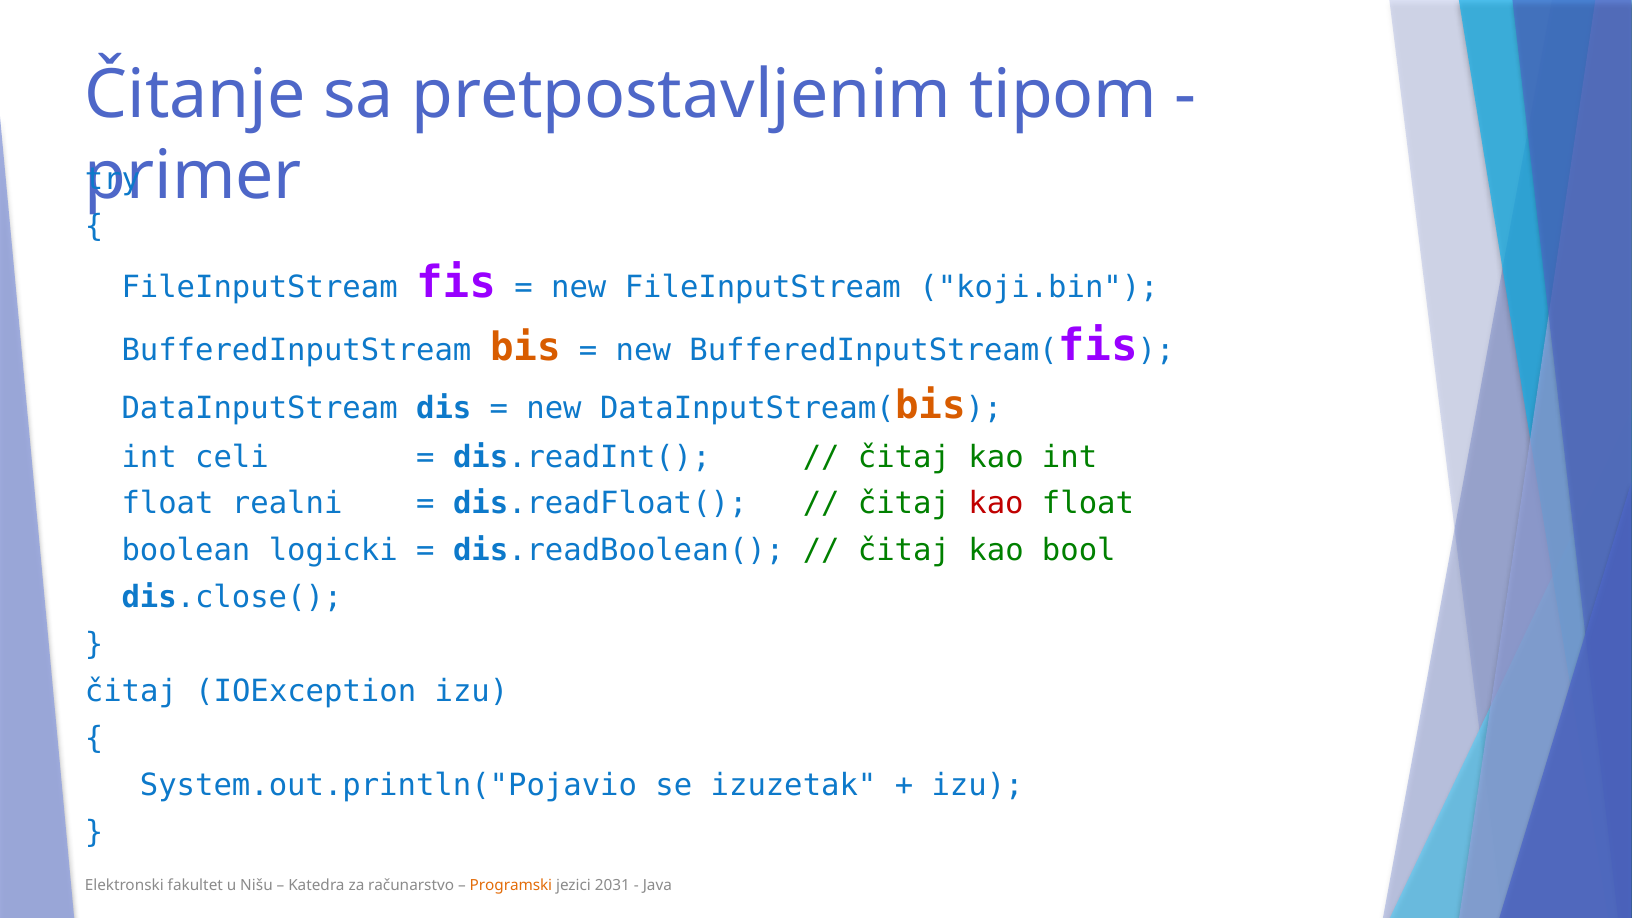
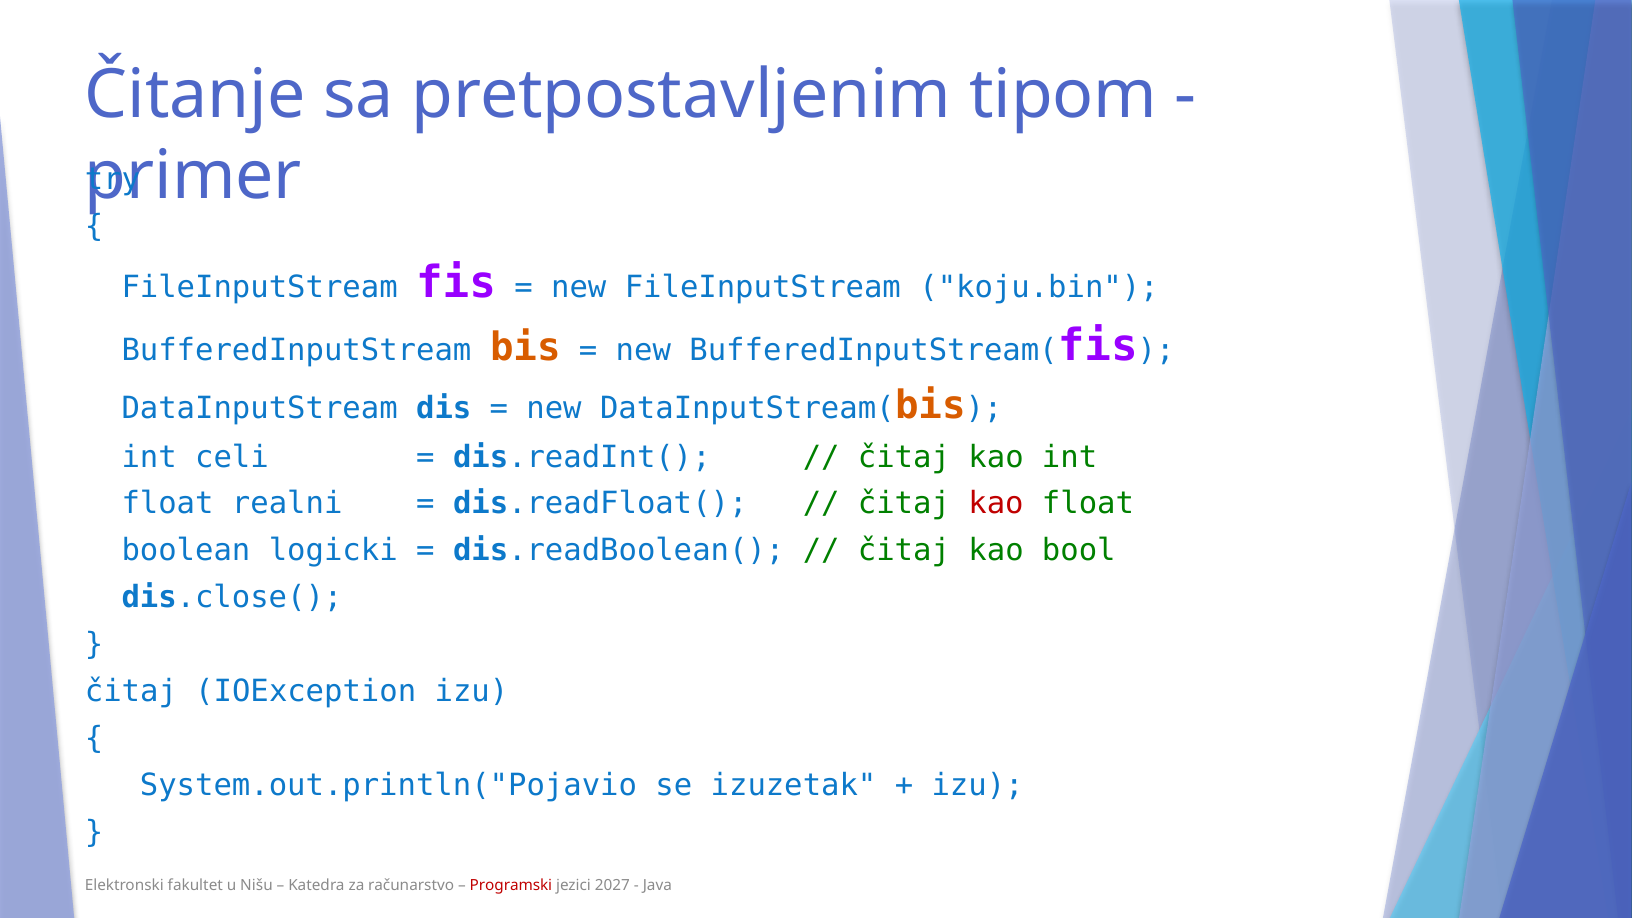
koji.bin: koji.bin -> koju.bin
Programski colour: orange -> red
2031: 2031 -> 2027
